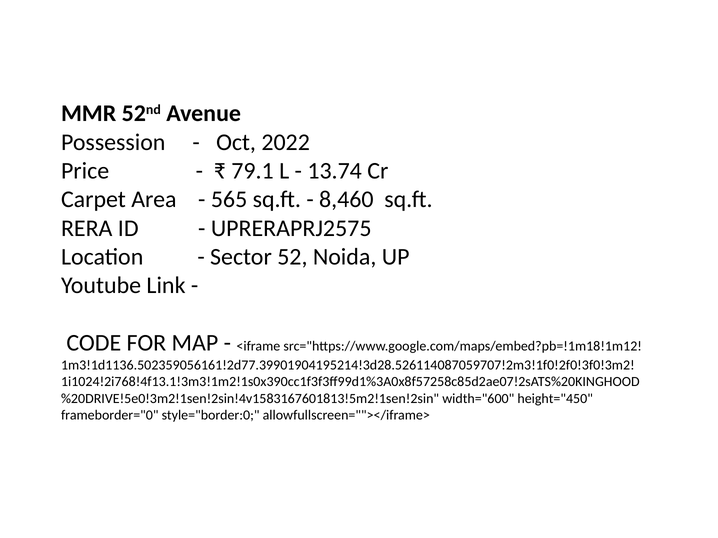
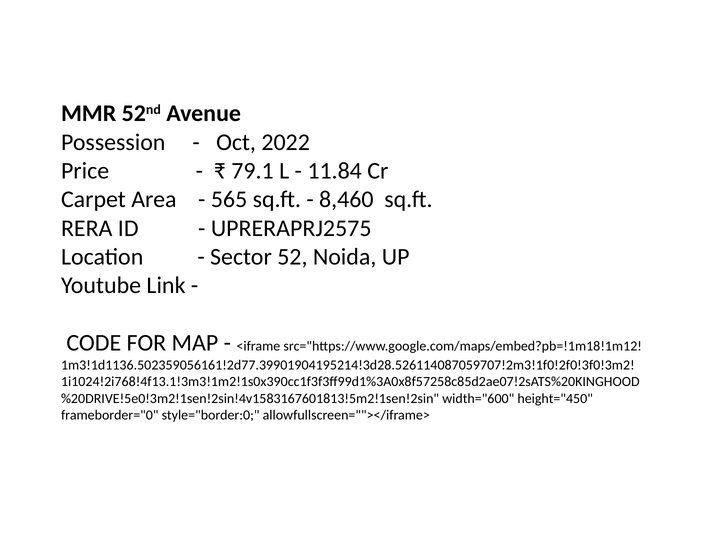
13.74: 13.74 -> 11.84
